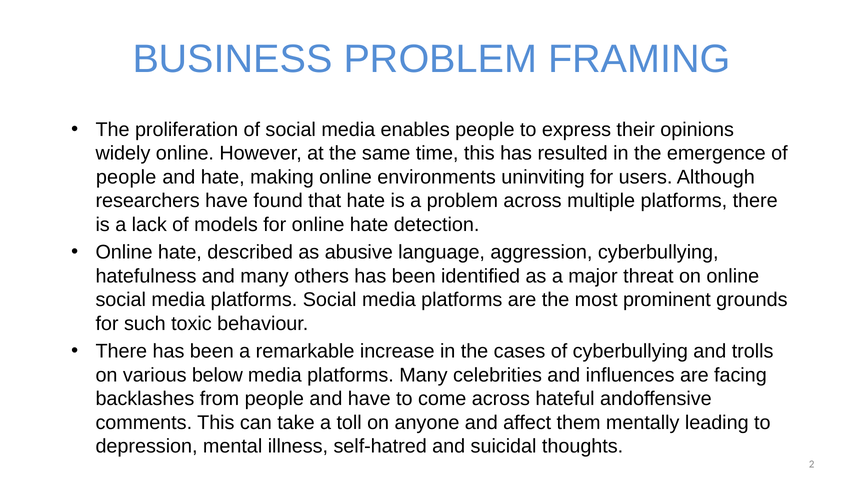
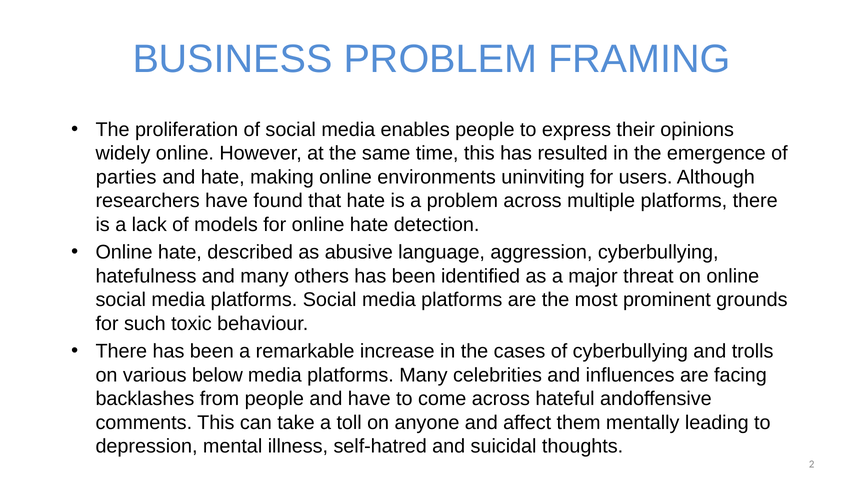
people at (126, 177): people -> parties
